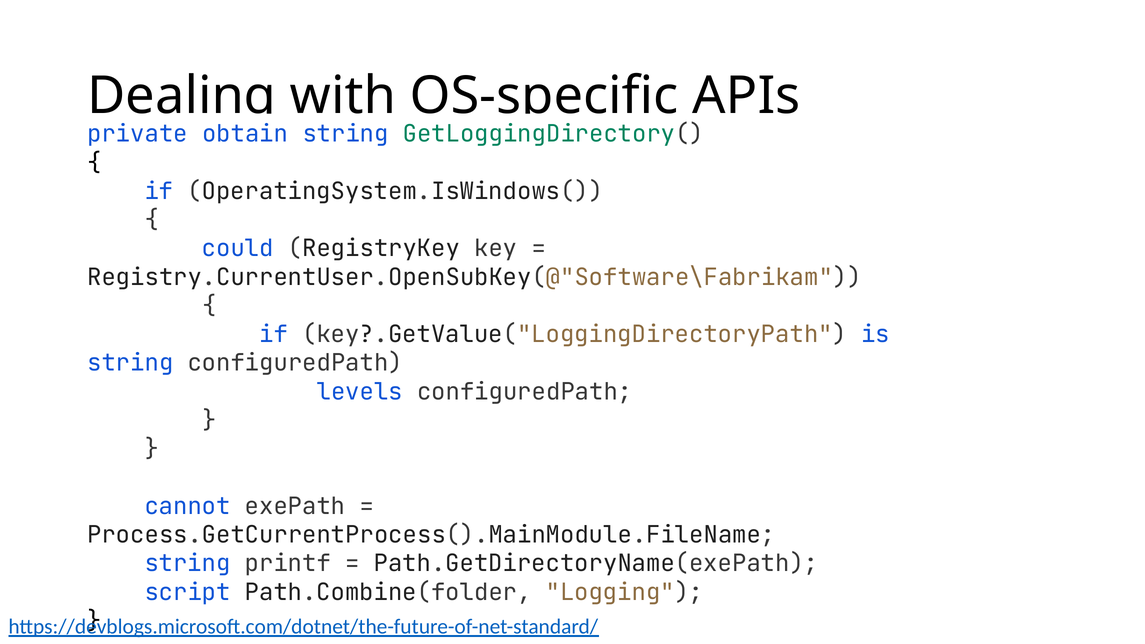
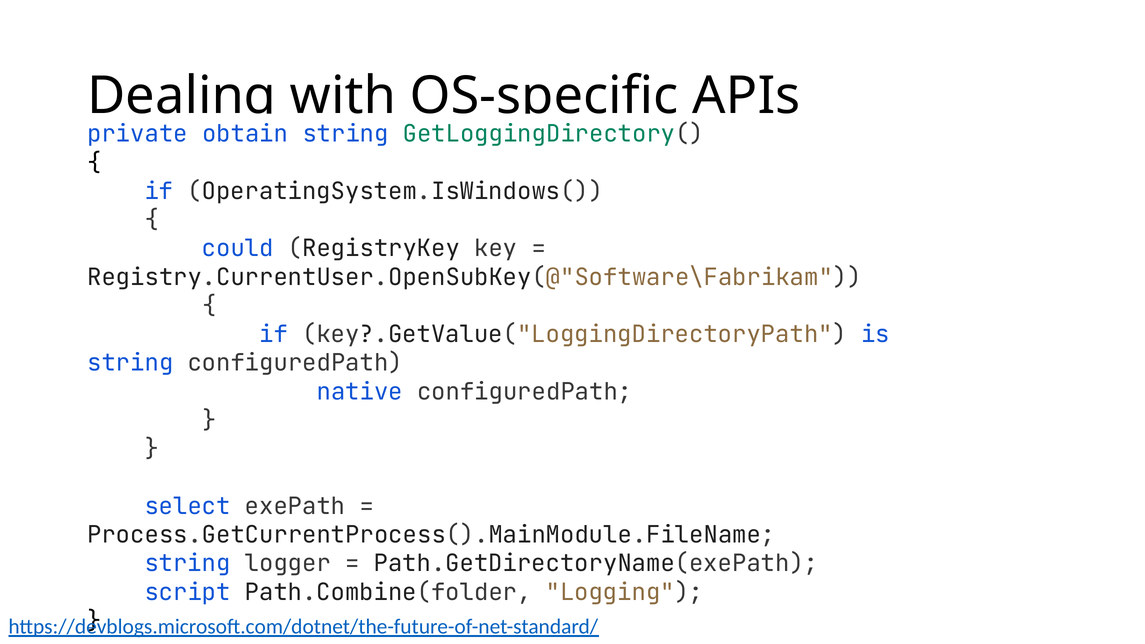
levels: levels -> native
cannot: cannot -> select
printf: printf -> logger
